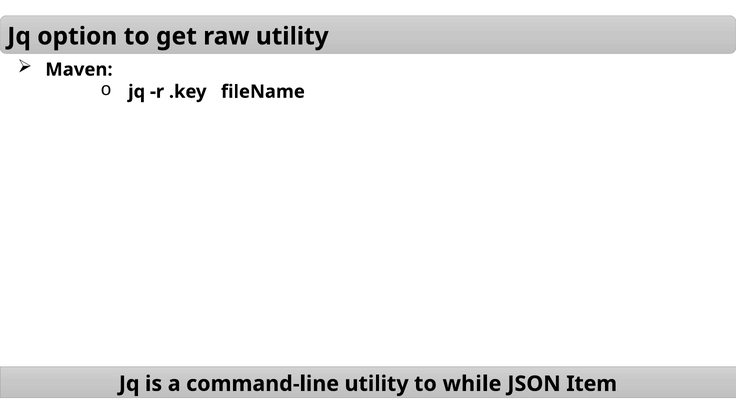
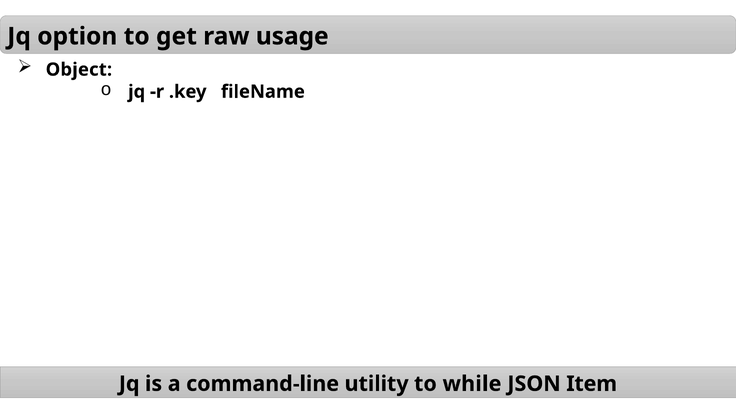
raw utility: utility -> usage
Maven: Maven -> Object
